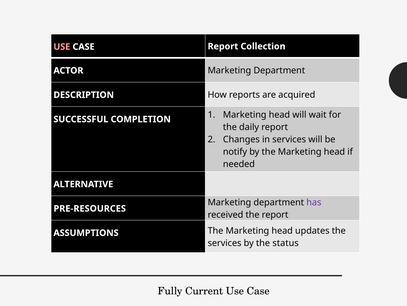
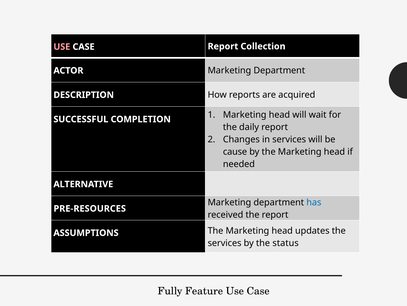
notify: notify -> cause
has colour: purple -> blue
Current: Current -> Feature
